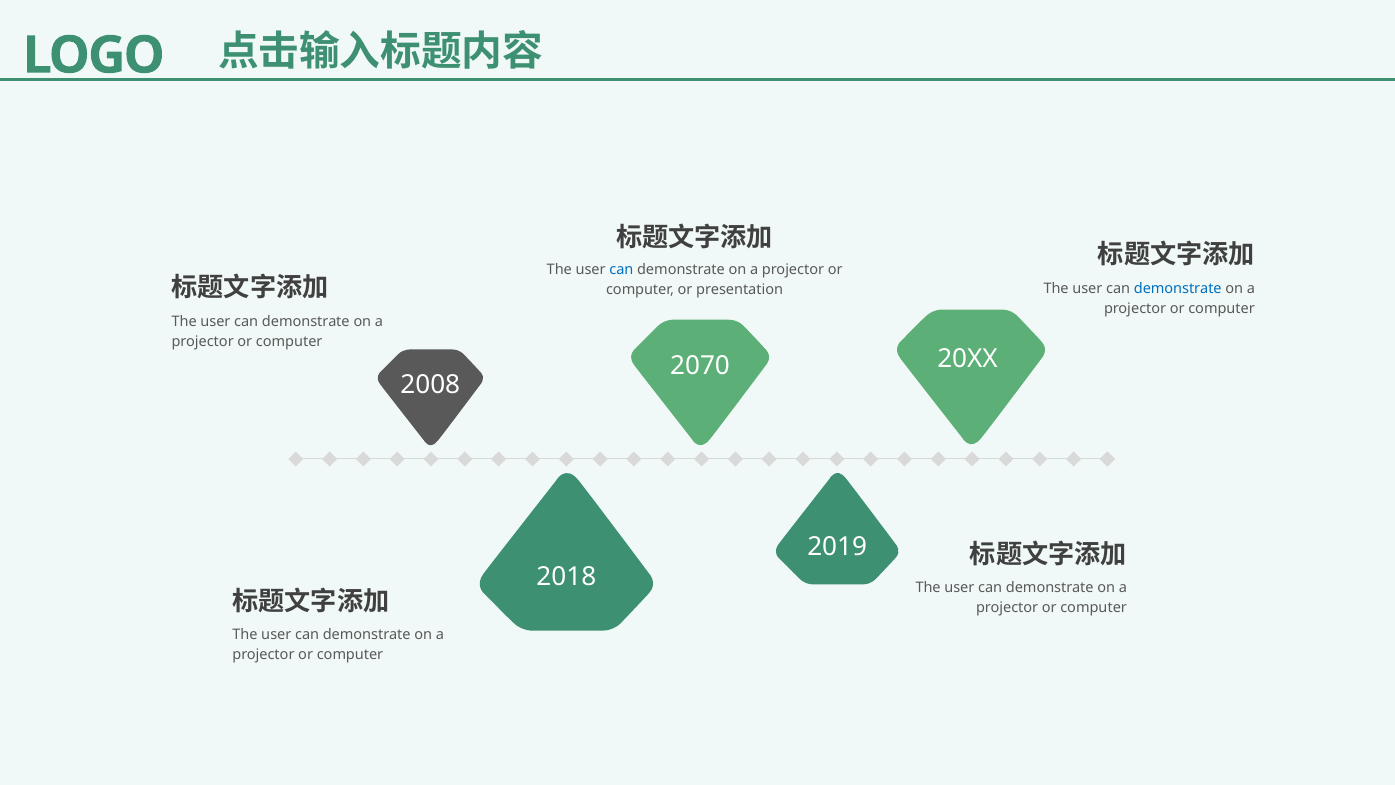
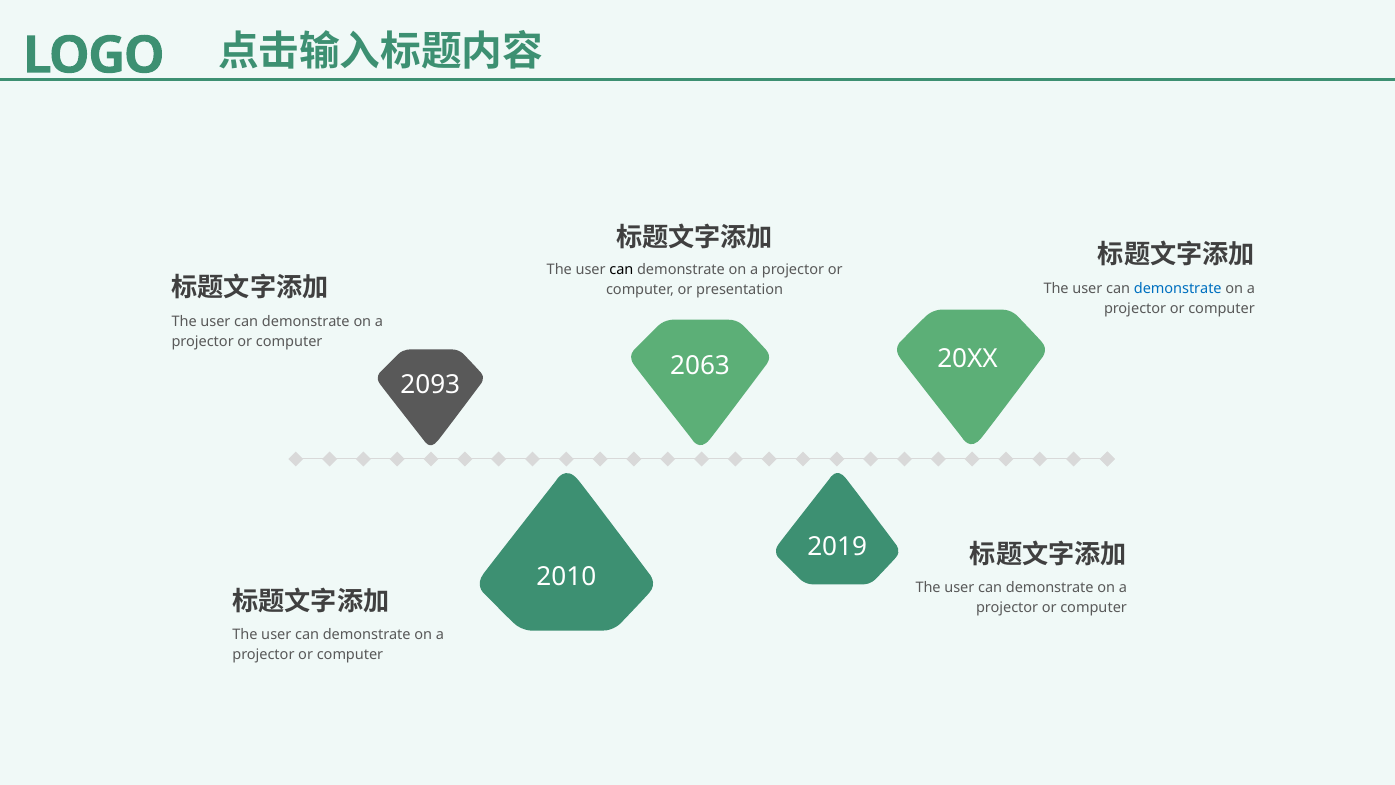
can at (621, 270) colour: blue -> black
2070: 2070 -> 2063
2008: 2008 -> 2093
2018: 2018 -> 2010
